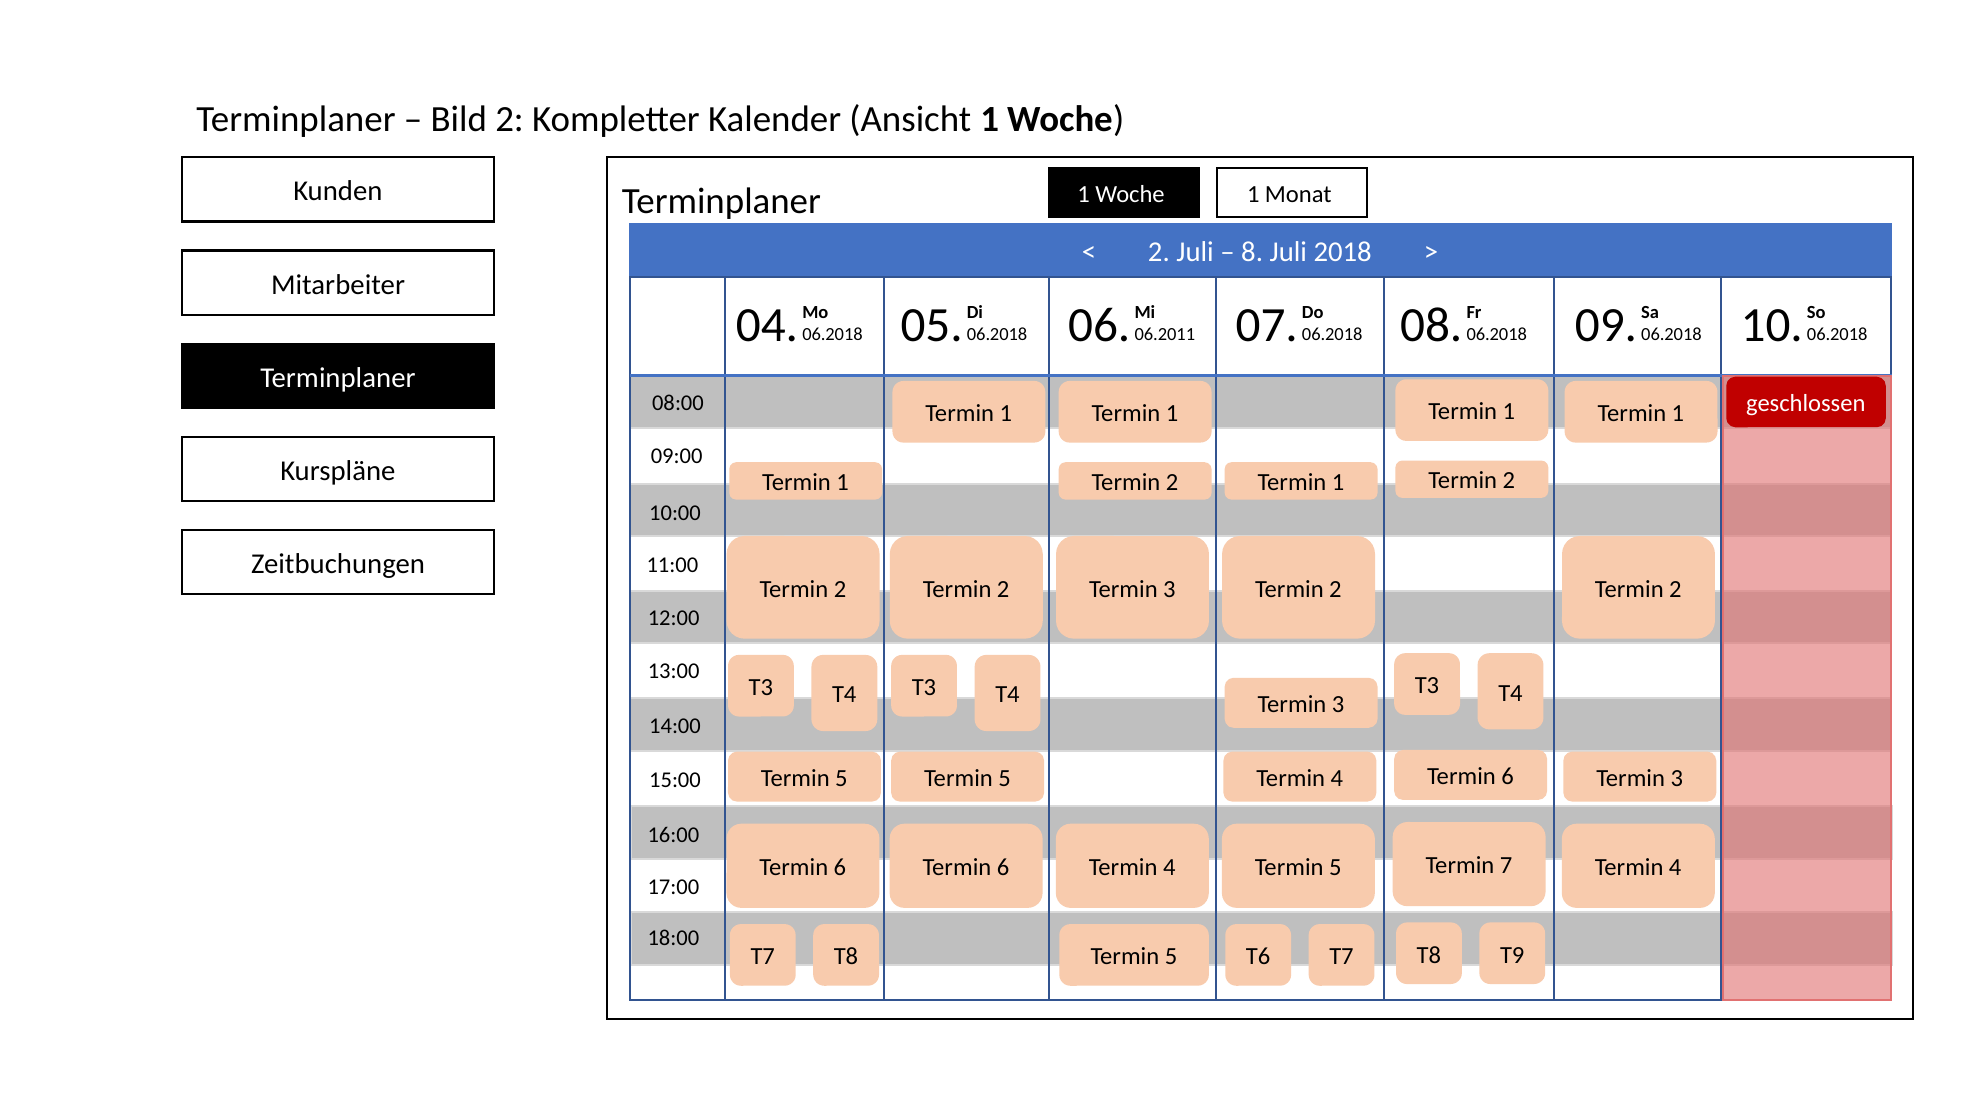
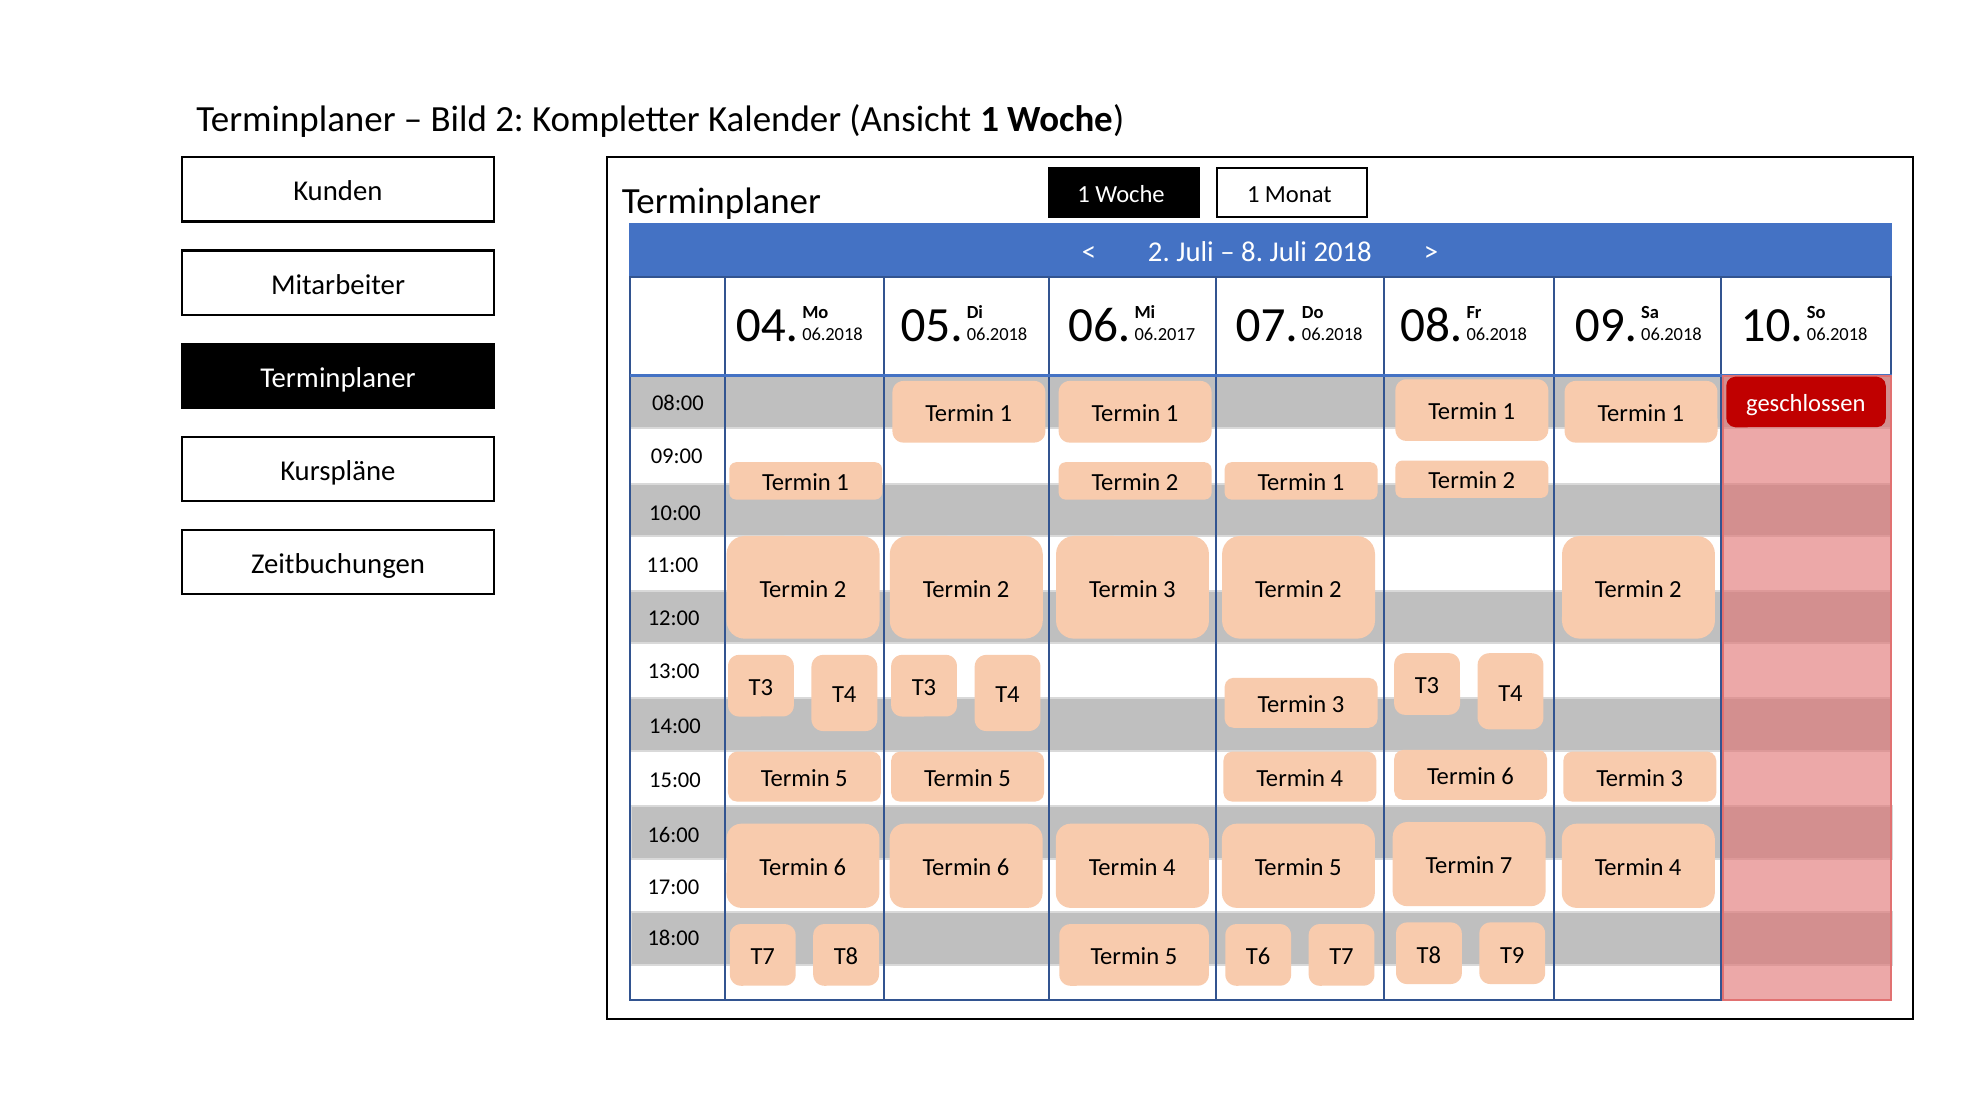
06.2011: 06.2011 -> 06.2017
